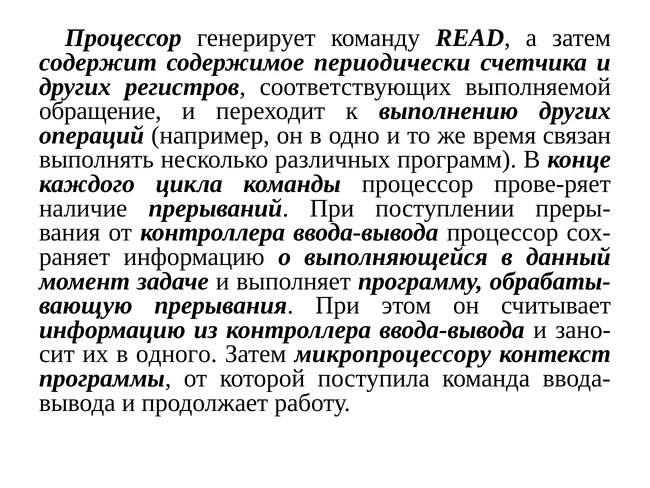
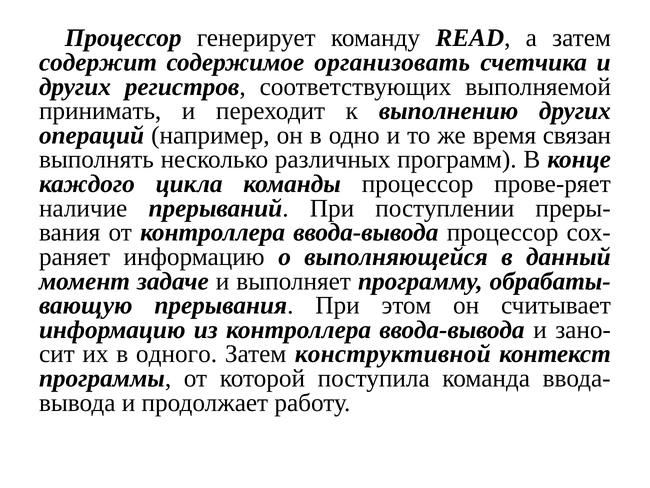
периодически: периодически -> организовать
обращение: обращение -> принимать
микропроцессору: микропроцессору -> конструктивной
